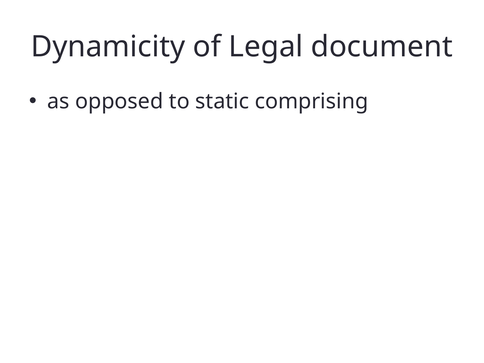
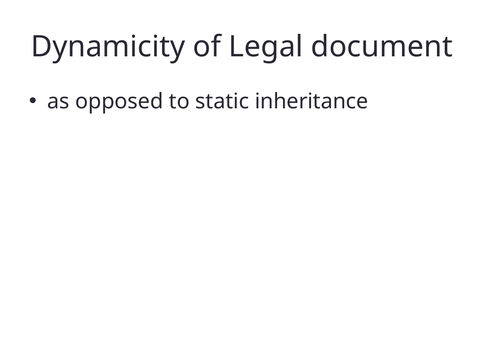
comprising: comprising -> inheritance
